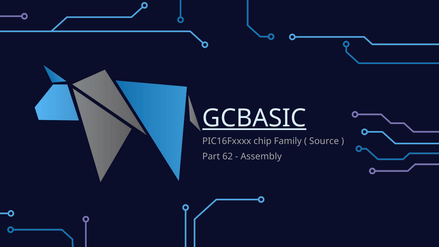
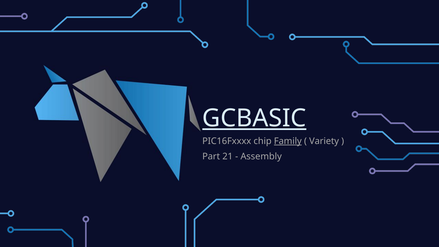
Family underline: none -> present
Source: Source -> Variety
62: 62 -> 21
